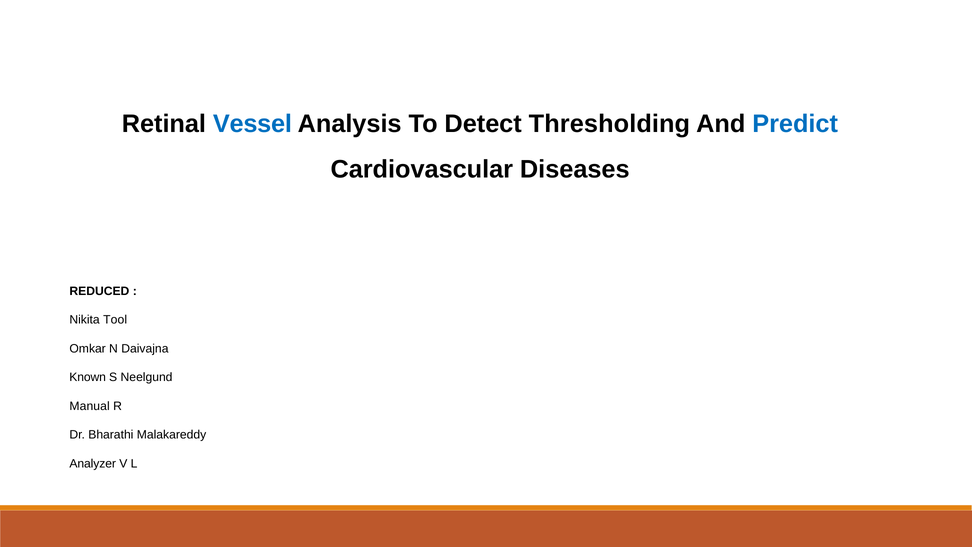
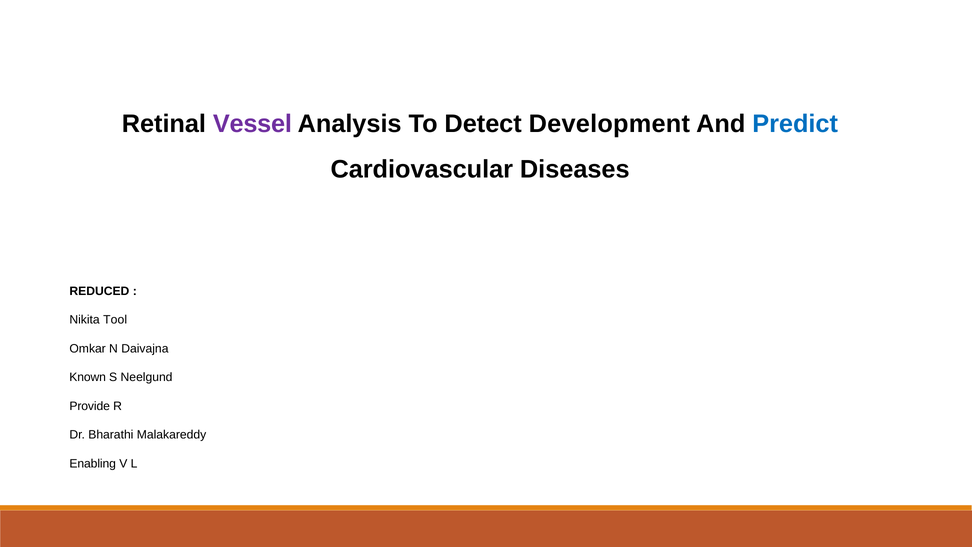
Vessel colour: blue -> purple
Thresholding: Thresholding -> Development
Manual: Manual -> Provide
Analyzer: Analyzer -> Enabling
